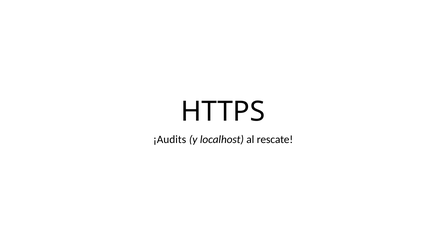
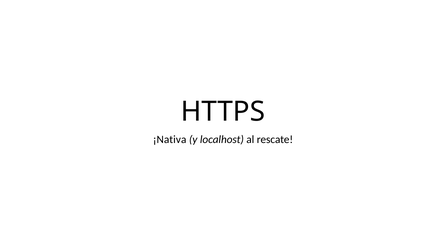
¡Audits: ¡Audits -> ¡Nativa
